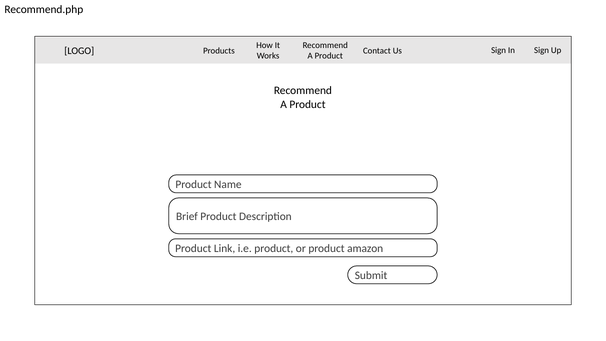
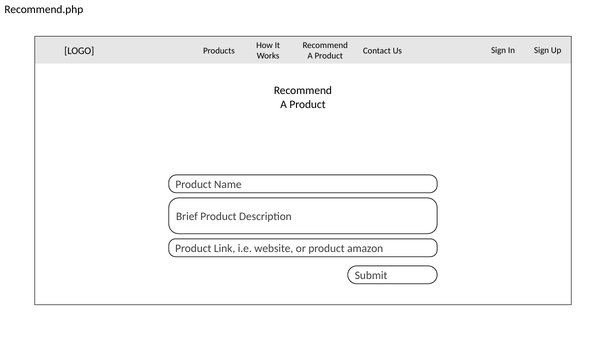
i.e product: product -> website
